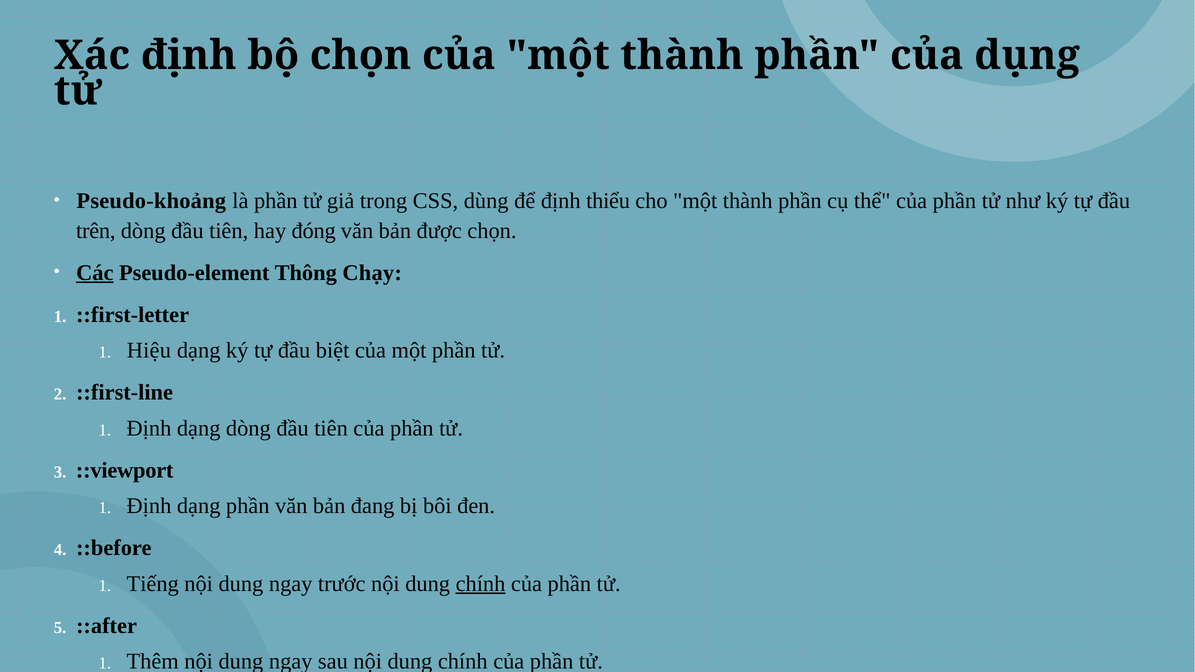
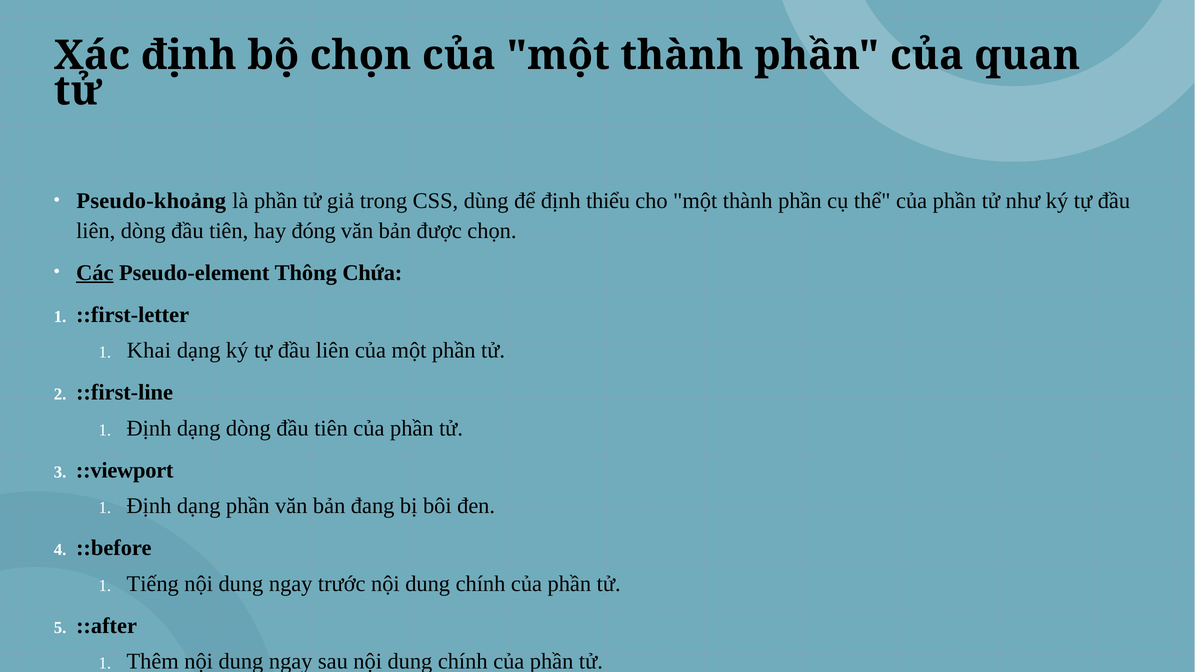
dụng: dụng -> quan
trên at (96, 231): trên -> liên
Chạy: Chạy -> Chứa
Hiệu: Hiệu -> Khai
biệt at (333, 351): biệt -> liên
chính at (481, 584) underline: present -> none
